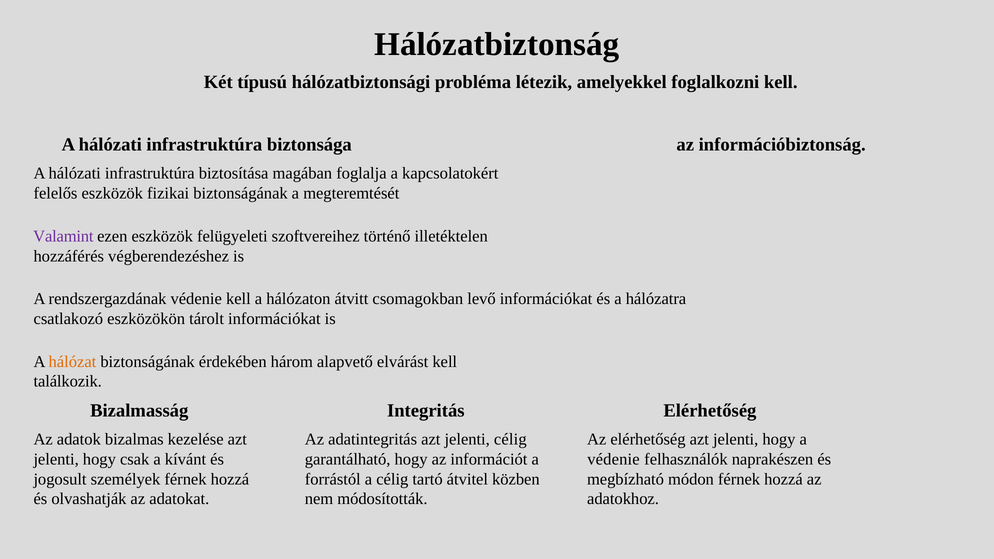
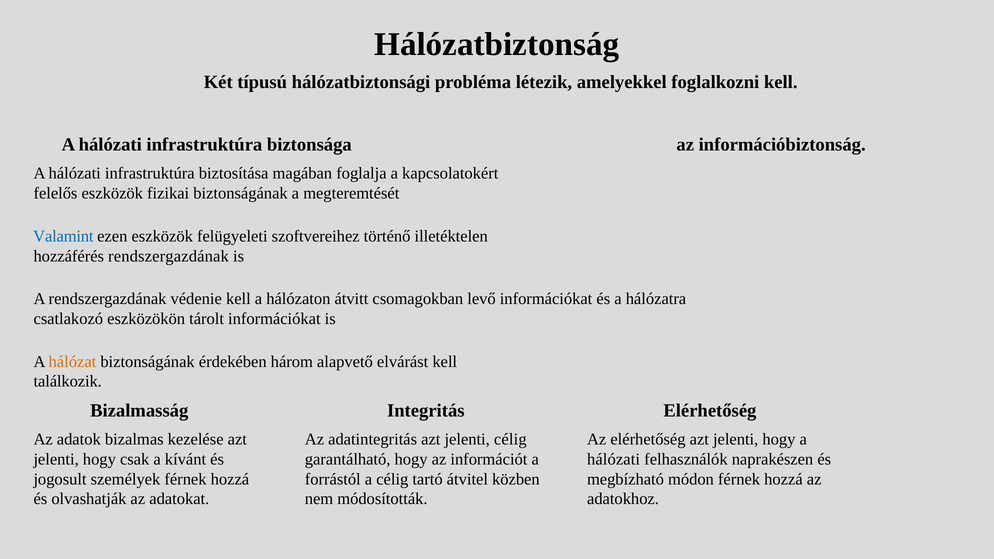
Valamint colour: purple -> blue
hozzáférés végberendezéshez: végberendezéshez -> rendszergazdának
védenie at (614, 459): védenie -> hálózati
